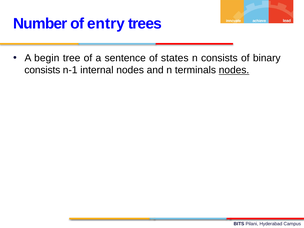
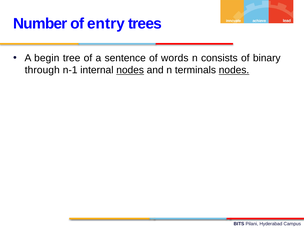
states: states -> words
consists at (42, 70): consists -> through
nodes at (130, 70) underline: none -> present
